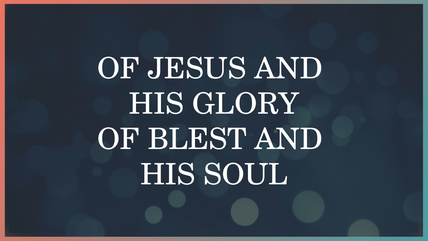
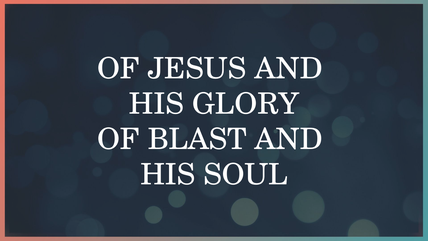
BLEST: BLEST -> BLAST
